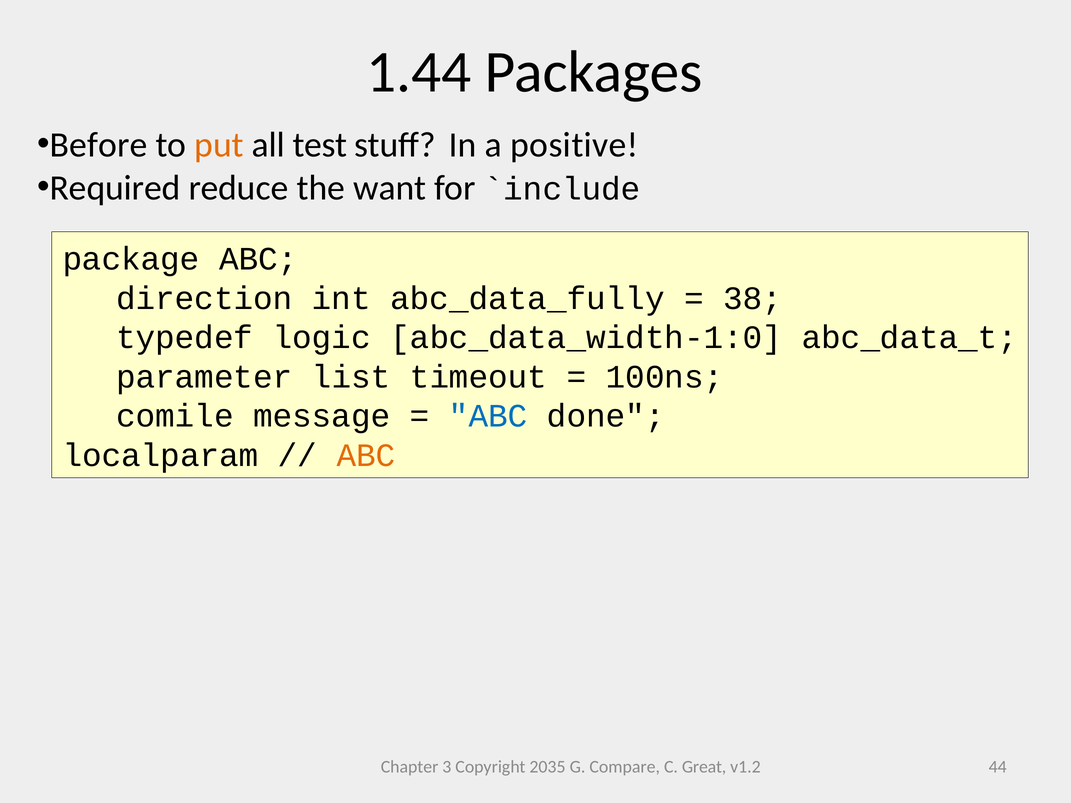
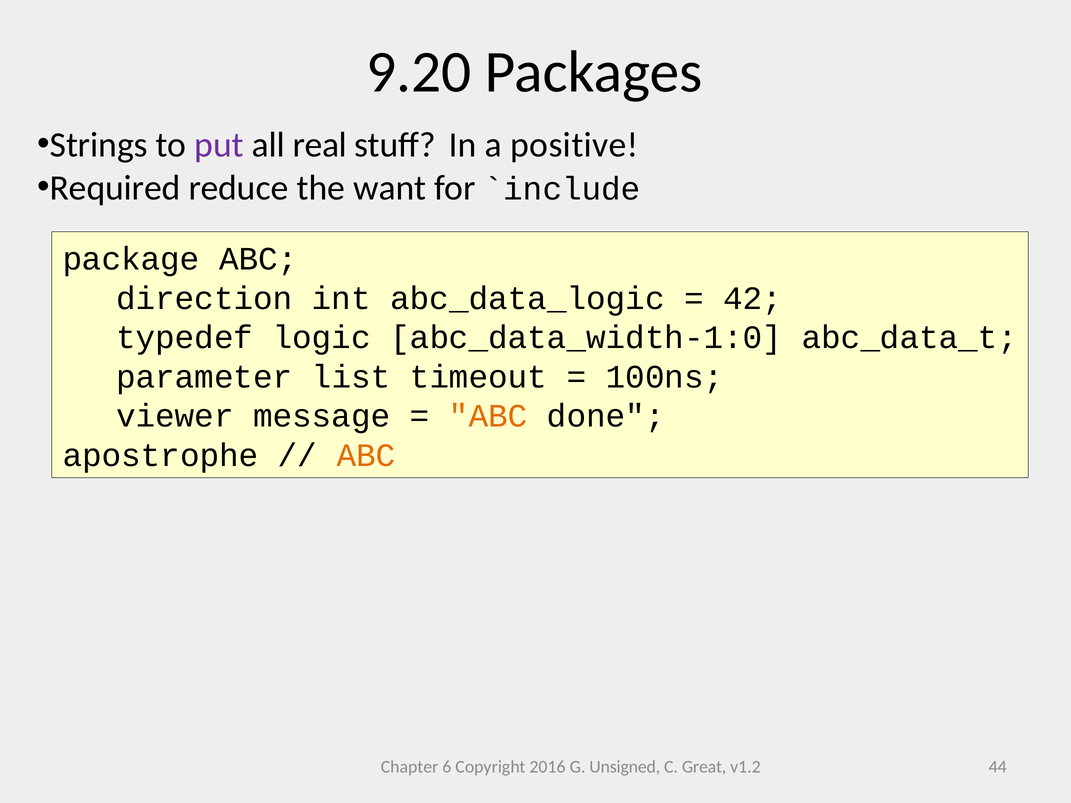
1.44: 1.44 -> 9.20
Before: Before -> Strings
put colour: orange -> purple
test: test -> real
abc_data_fully: abc_data_fully -> abc_data_logic
38: 38 -> 42
comile: comile -> viewer
ABC at (488, 416) colour: blue -> orange
localparam: localparam -> apostrophe
3: 3 -> 6
2035: 2035 -> 2016
Compare: Compare -> Unsigned
